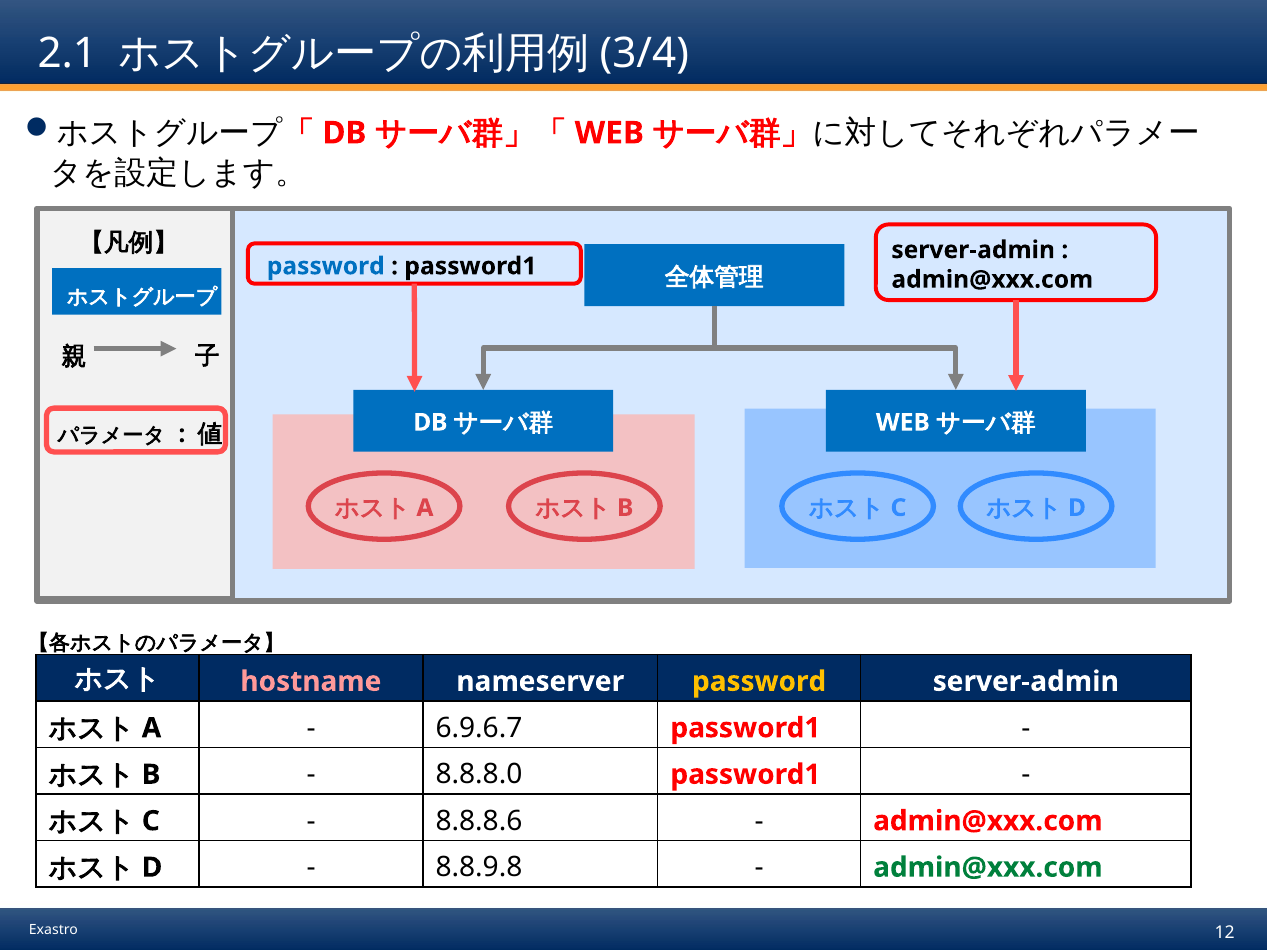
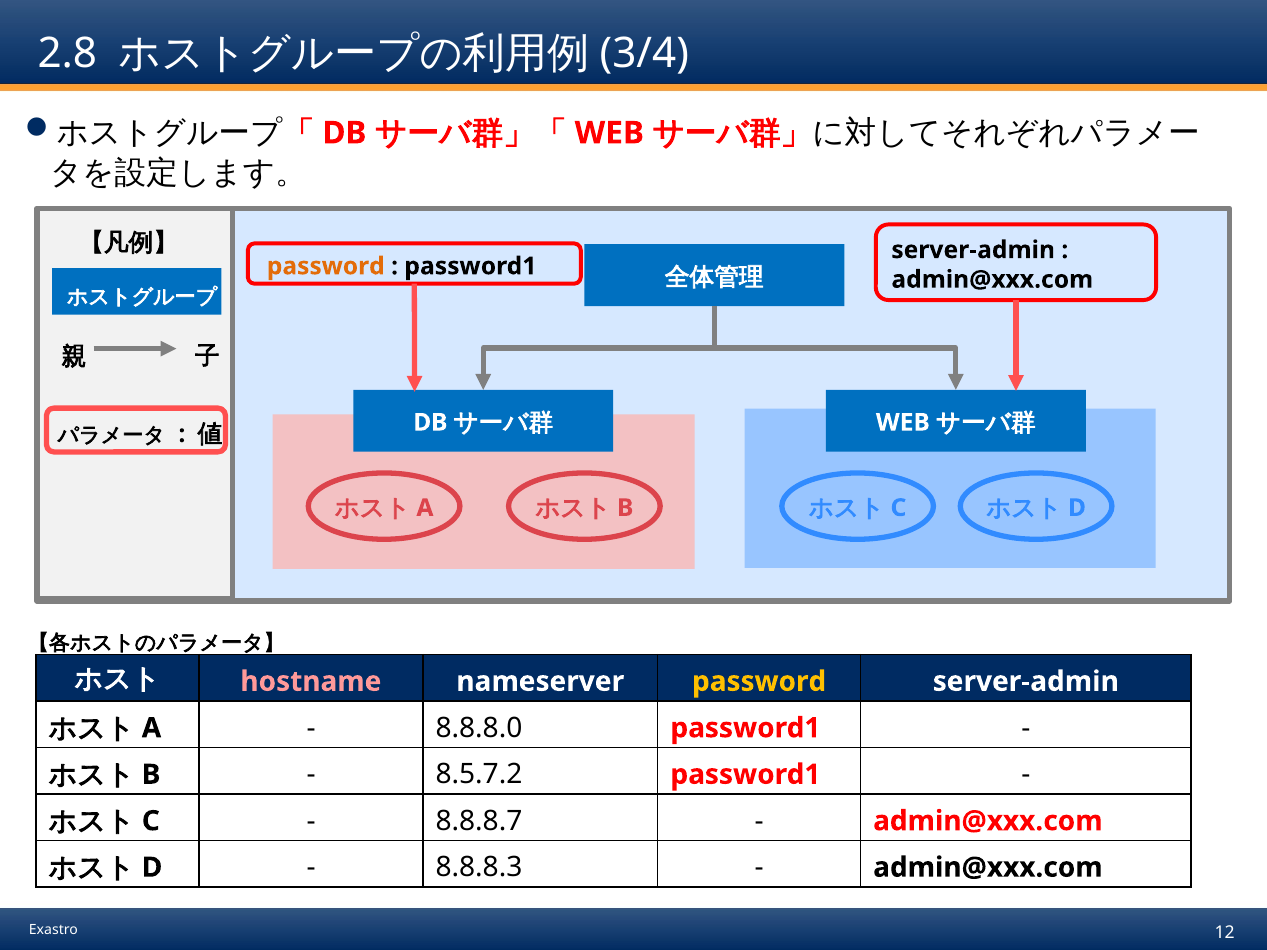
2.1: 2.1 -> 2.8
password at (326, 266) colour: blue -> orange
6.9.6.7: 6.9.6.7 -> 8.8.8.0
8.8.8.0: 8.8.8.0 -> 8.5.7.2
8.8.8.6: 8.8.8.6 -> 8.8.8.7
8.8.9.8: 8.8.9.8 -> 8.8.8.3
admin@xxx.com at (988, 868) colour: green -> black
